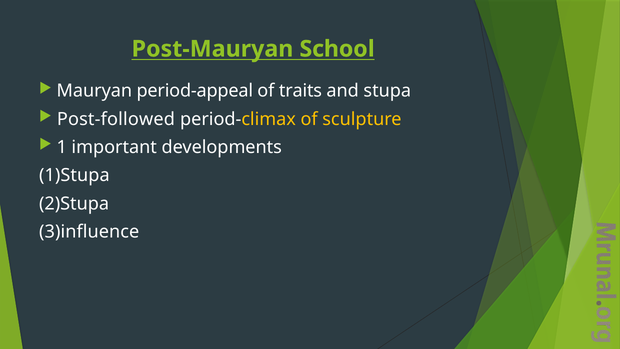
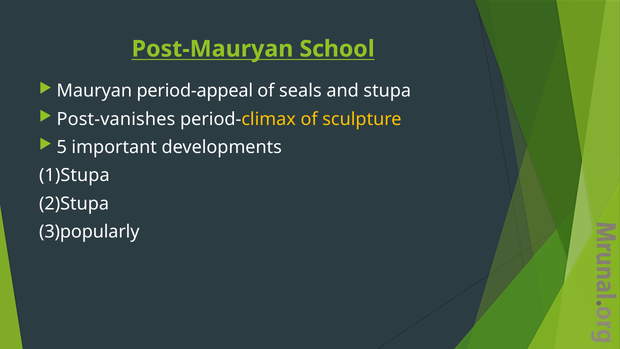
traits: traits -> seals
Post-followed: Post-followed -> Post-vanishes
1: 1 -> 5
3)influence: 3)influence -> 3)popularly
